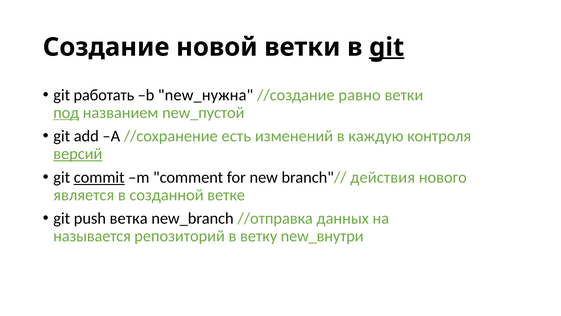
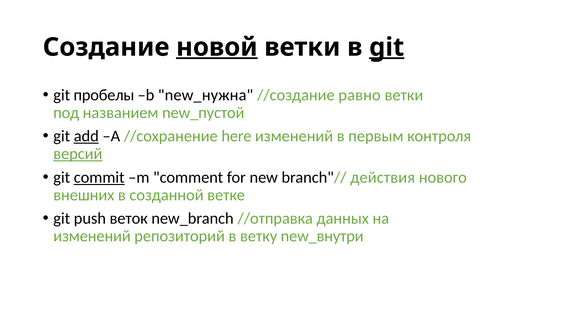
новой underline: none -> present
работать: работать -> пробелы
под underline: present -> none
add underline: none -> present
есть: есть -> here
каждую: каждую -> первым
является: является -> внешних
ветка: ветка -> веток
называется at (92, 236): называется -> изменений
